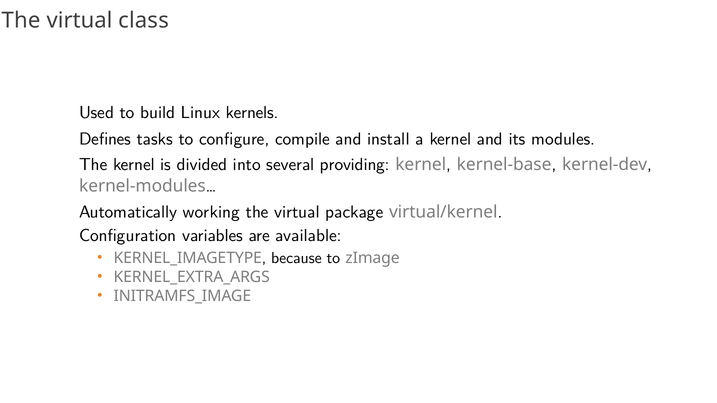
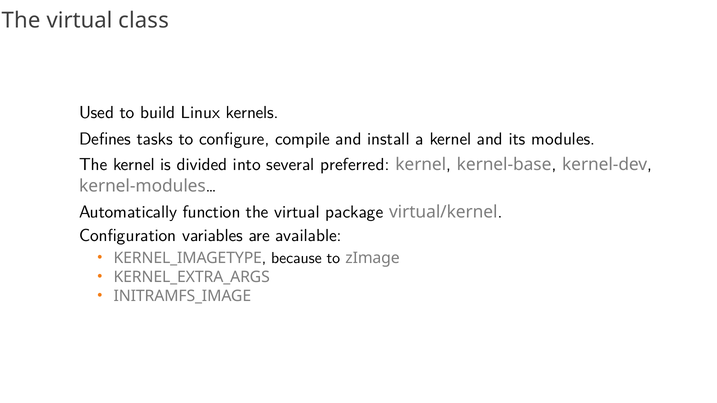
providing: providing -> preferred
working: working -> function
